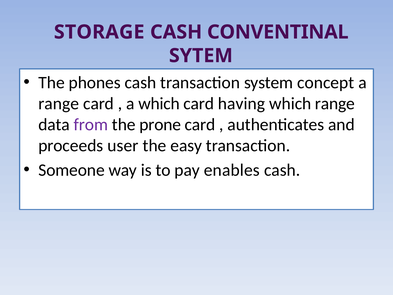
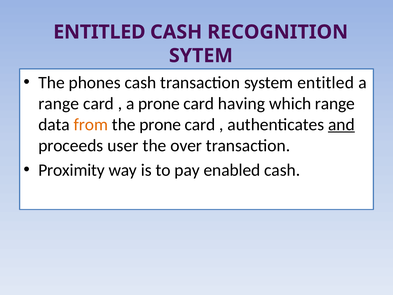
STORAGE at (99, 32): STORAGE -> ENTITLED
CONVENTINAL: CONVENTINAL -> RECOGNITION
system concept: concept -> entitled
a which: which -> prone
from colour: purple -> orange
and underline: none -> present
easy: easy -> over
Someone: Someone -> Proximity
enables: enables -> enabled
